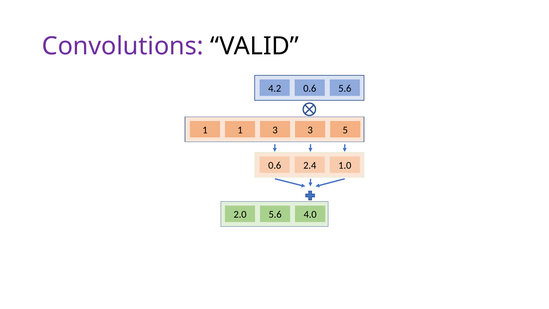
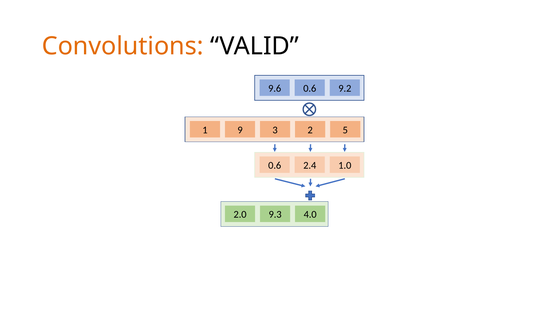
Convolutions colour: purple -> orange
4.2: 4.2 -> 9.6
0.6 5.6: 5.6 -> 9.2
1 1: 1 -> 9
3 3: 3 -> 2
2.0 5.6: 5.6 -> 9.3
